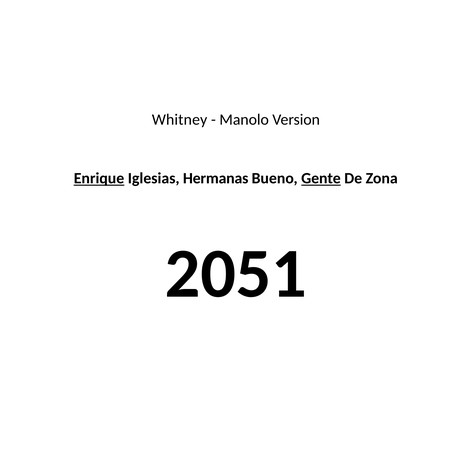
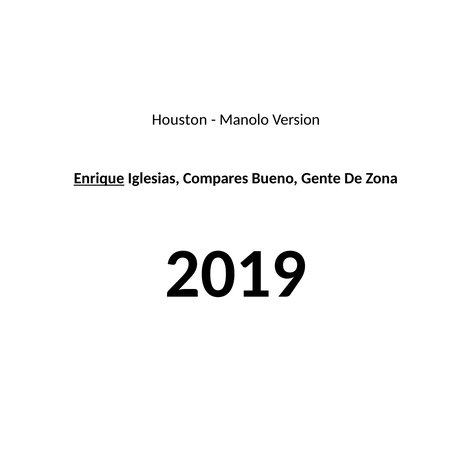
Whitney: Whitney -> Houston
Hermanas: Hermanas -> Compares
Gente underline: present -> none
2051: 2051 -> 2019
